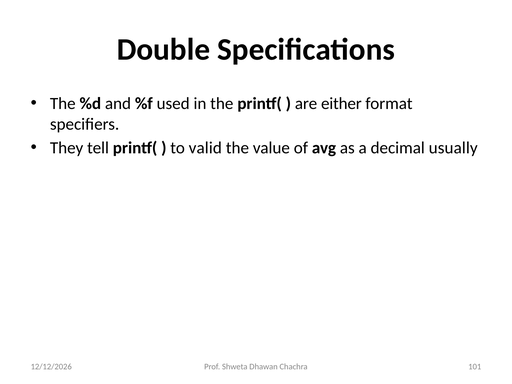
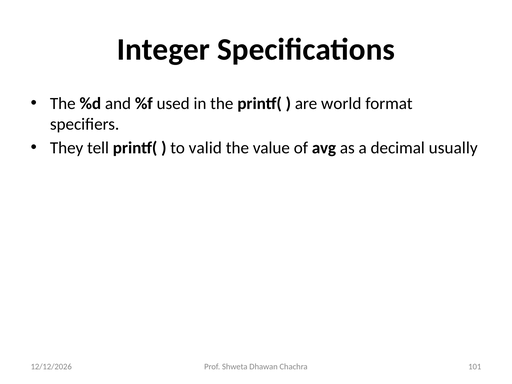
Double: Double -> Integer
either: either -> world
